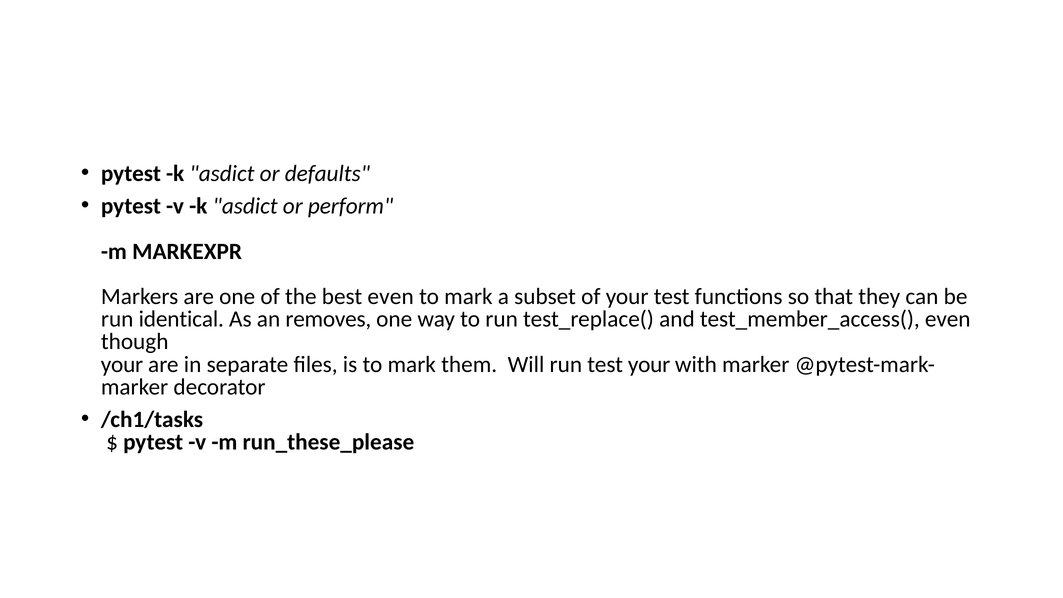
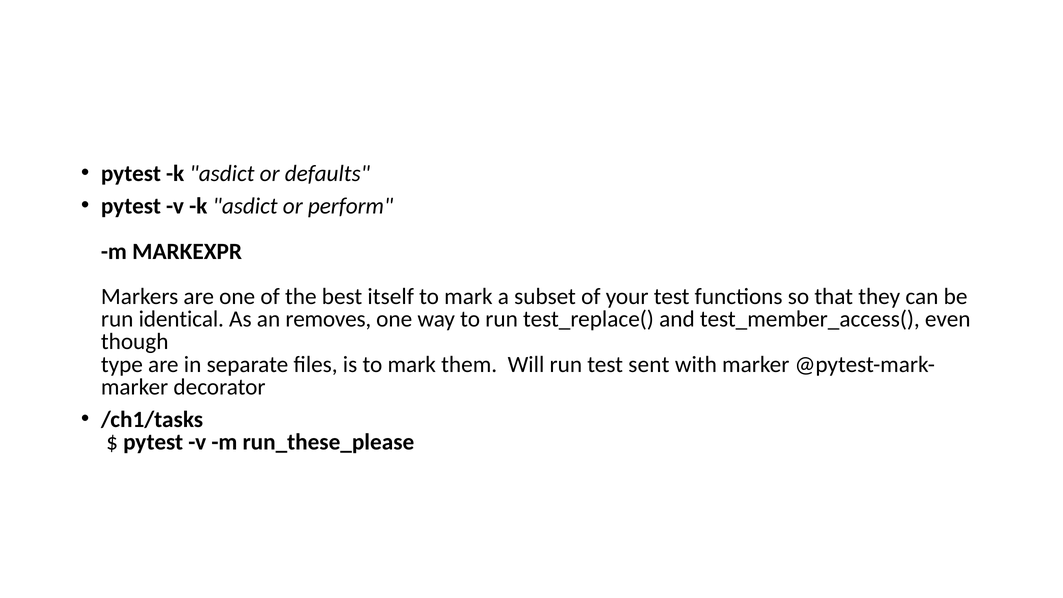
best even: even -> itself
your at (122, 364): your -> type
test your: your -> sent
